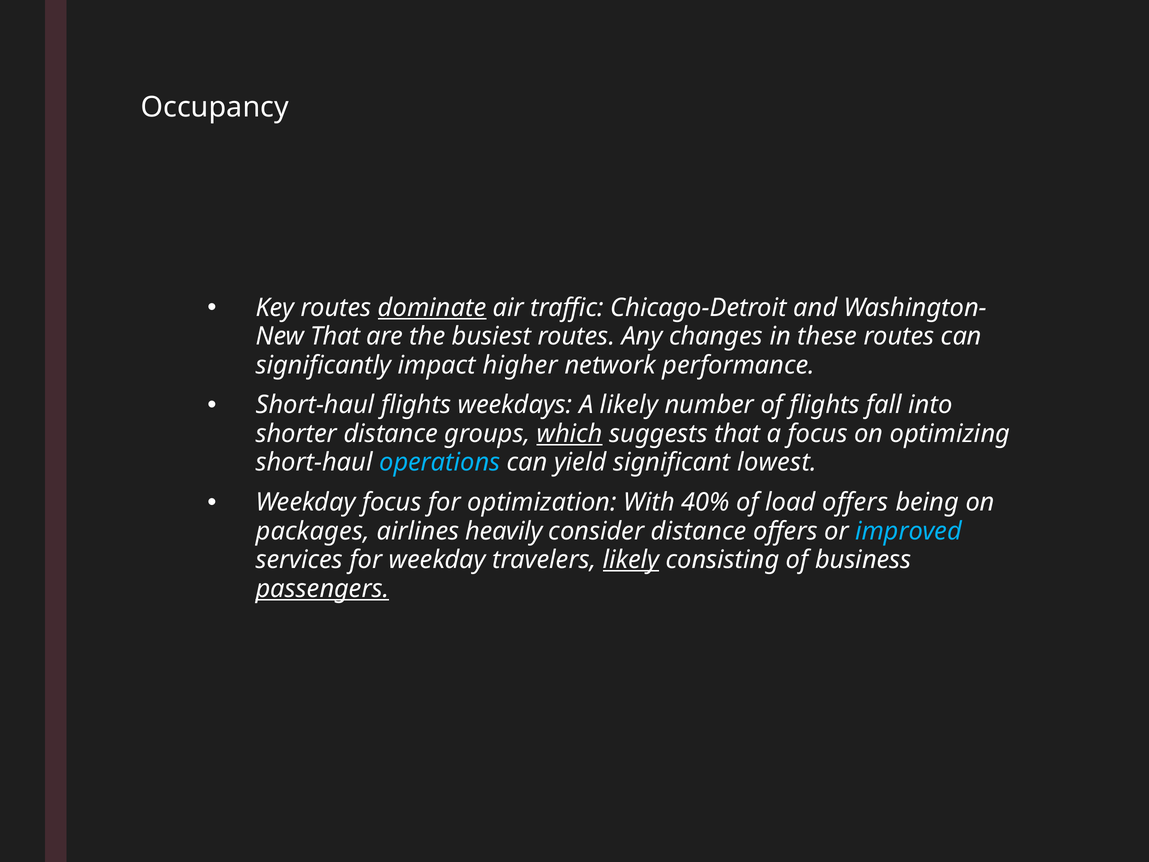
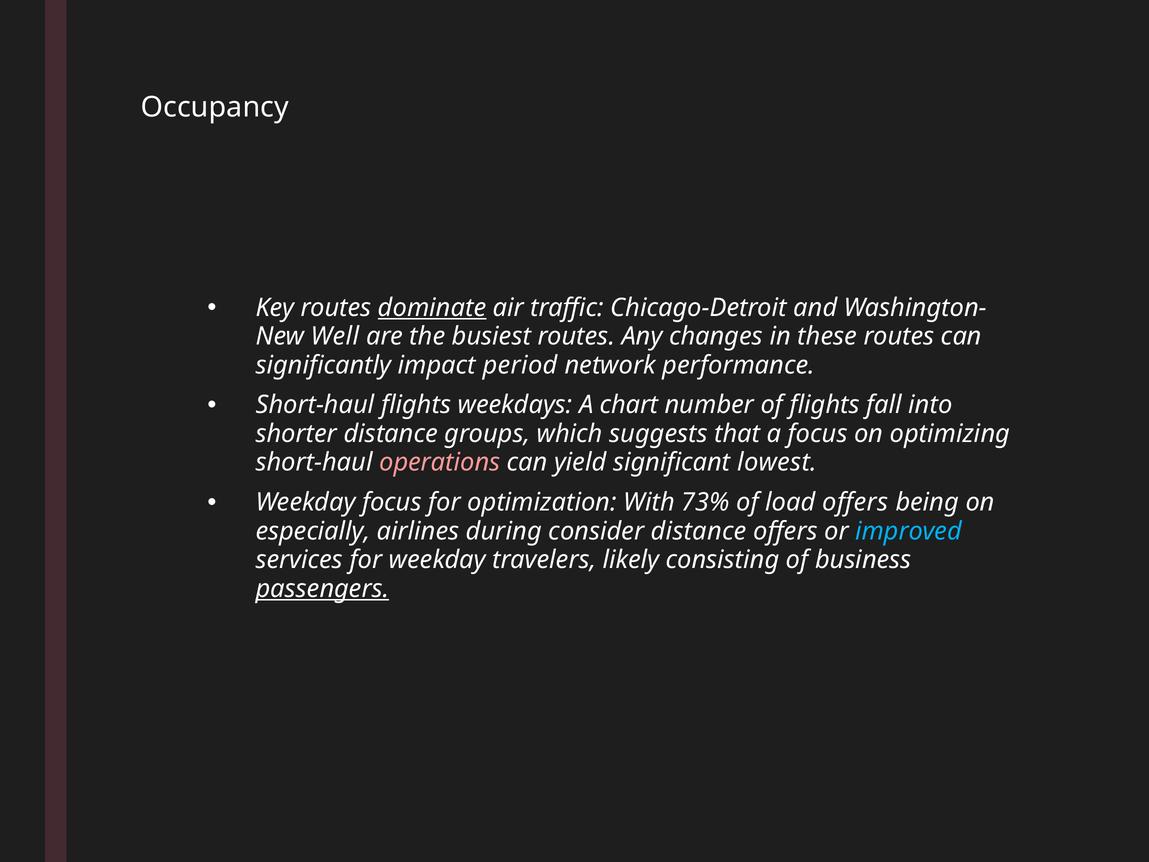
That at (335, 336): That -> Well
higher: higher -> period
A likely: likely -> chart
which underline: present -> none
operations colour: light blue -> pink
40%: 40% -> 73%
packages: packages -> especially
heavily: heavily -> during
likely at (631, 560) underline: present -> none
